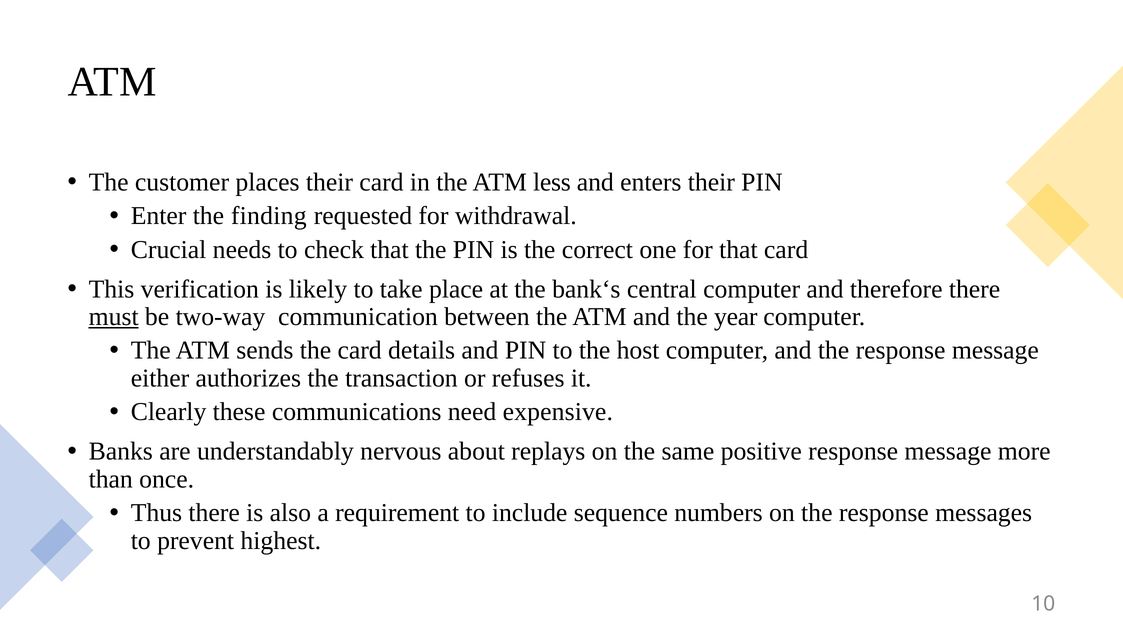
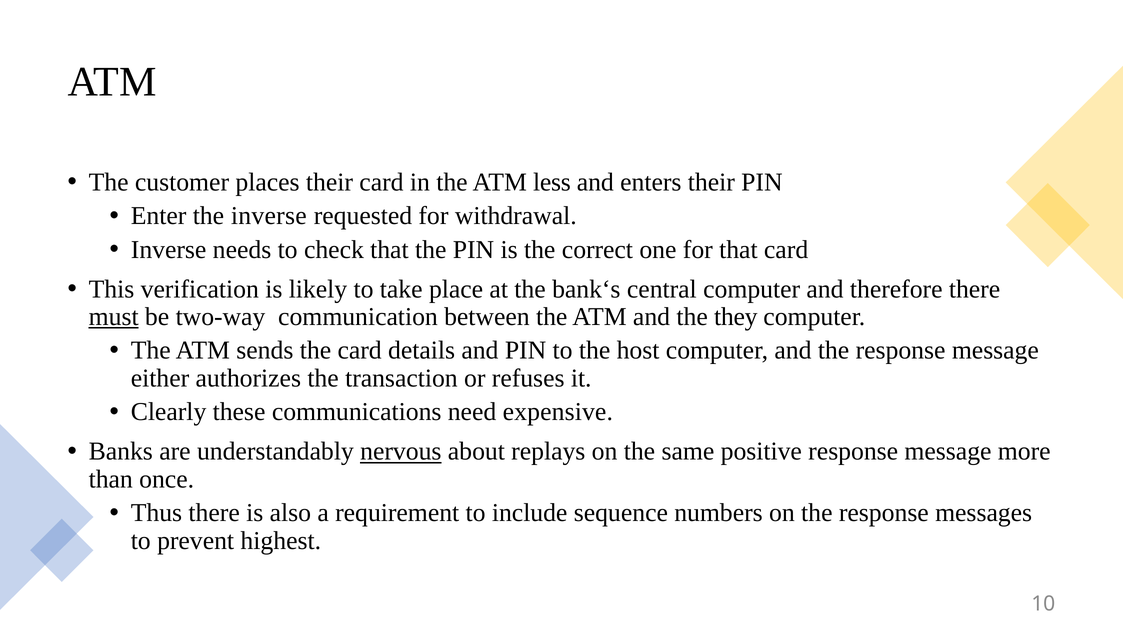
the finding: finding -> inverse
Crucial at (169, 249): Crucial -> Inverse
year: year -> they
nervous underline: none -> present
